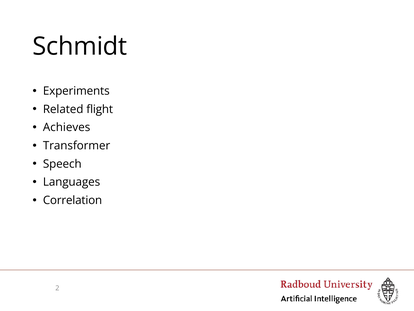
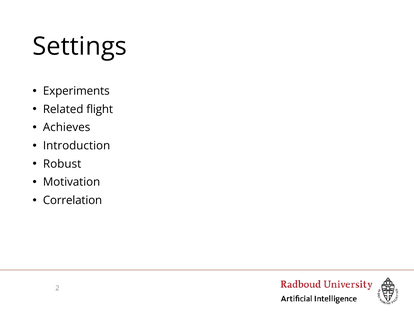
Schmidt: Schmidt -> Settings
Transformer: Transformer -> Introduction
Speech: Speech -> Robust
Languages: Languages -> Motivation
